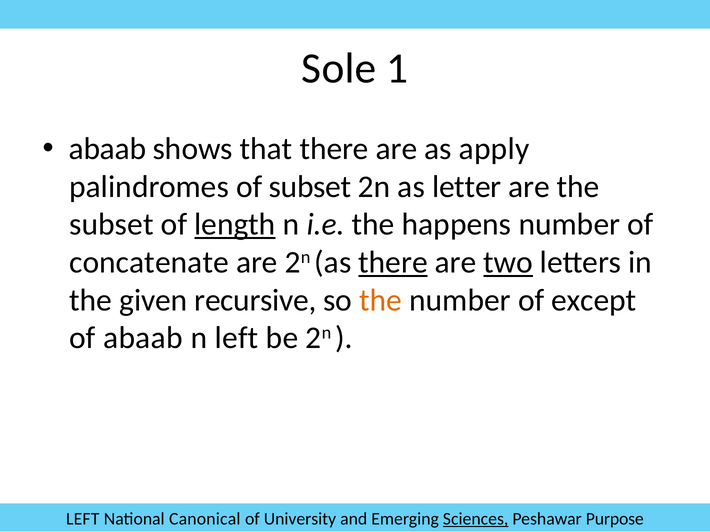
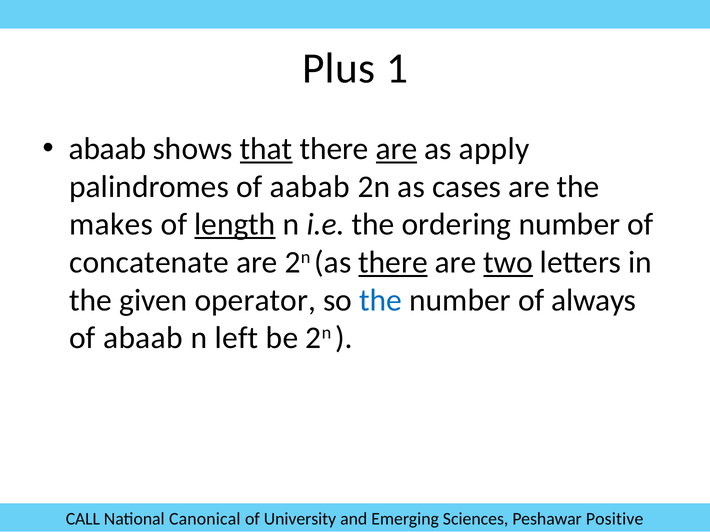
Sole: Sole -> Plus
that underline: none -> present
are at (397, 149) underline: none -> present
of subset: subset -> aabab
letter: letter -> cases
subset at (111, 225): subset -> makes
happens: happens -> ordering
recursive: recursive -> operator
the at (381, 300) colour: orange -> blue
except: except -> always
LEFT at (83, 519): LEFT -> CALL
Sciences underline: present -> none
Purpose: Purpose -> Positive
